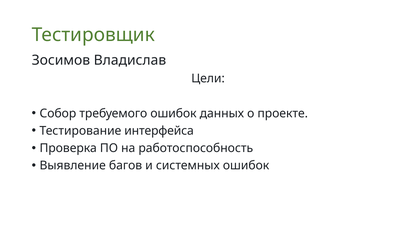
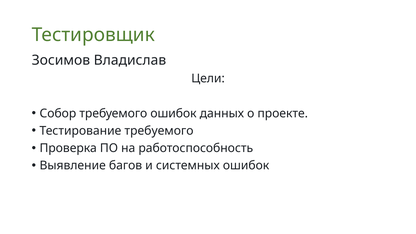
Тестирование интерфейса: интерфейса -> требуемого
